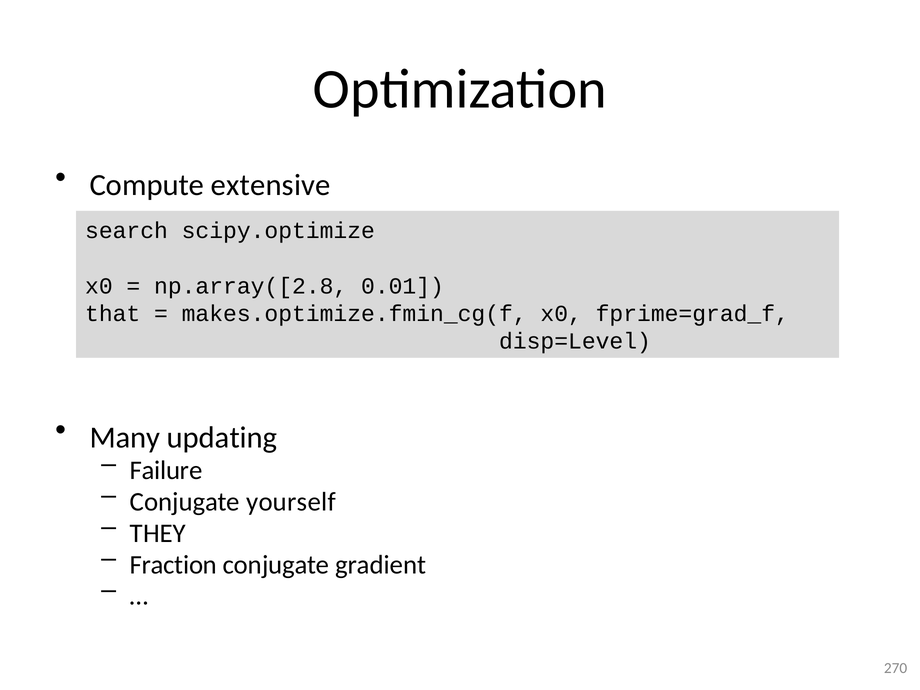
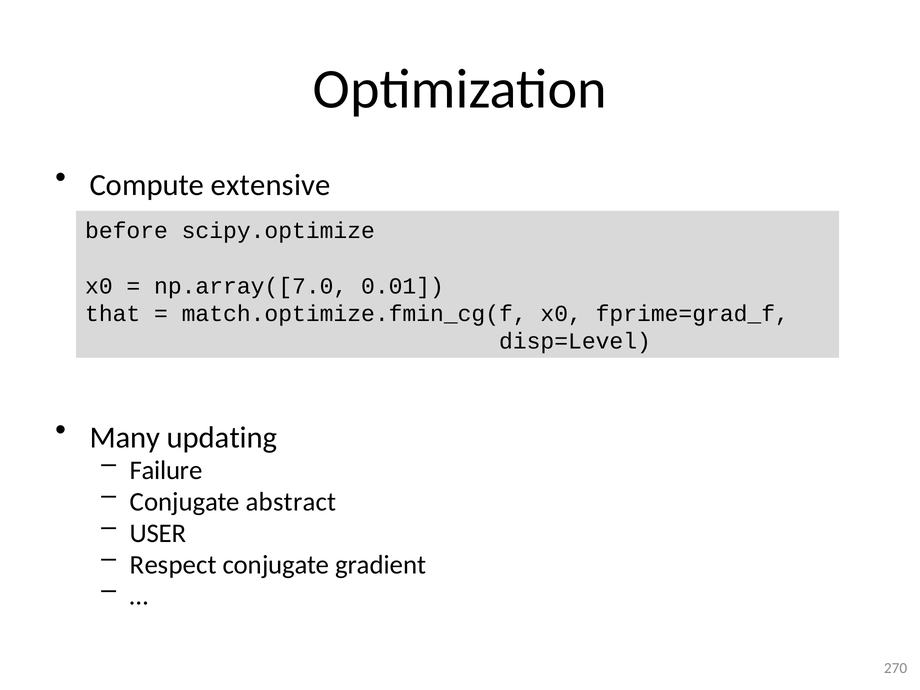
search: search -> before
np.array([2.8: np.array([2.8 -> np.array([7.0
makes.optimize.fmin_cg(f: makes.optimize.fmin_cg(f -> match.optimize.fmin_cg(f
yourself: yourself -> abstract
THEY: THEY -> USER
Fraction: Fraction -> Respect
